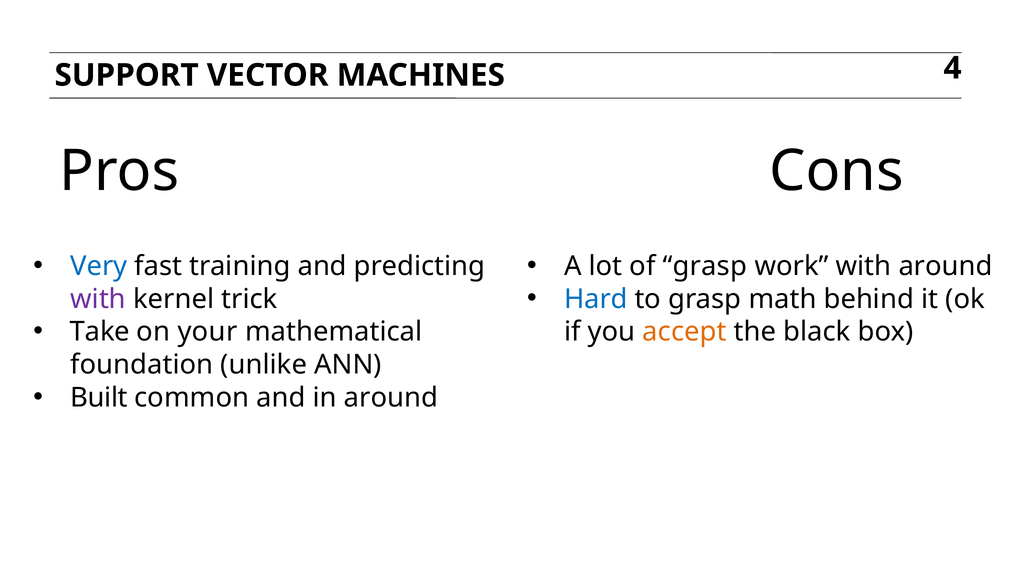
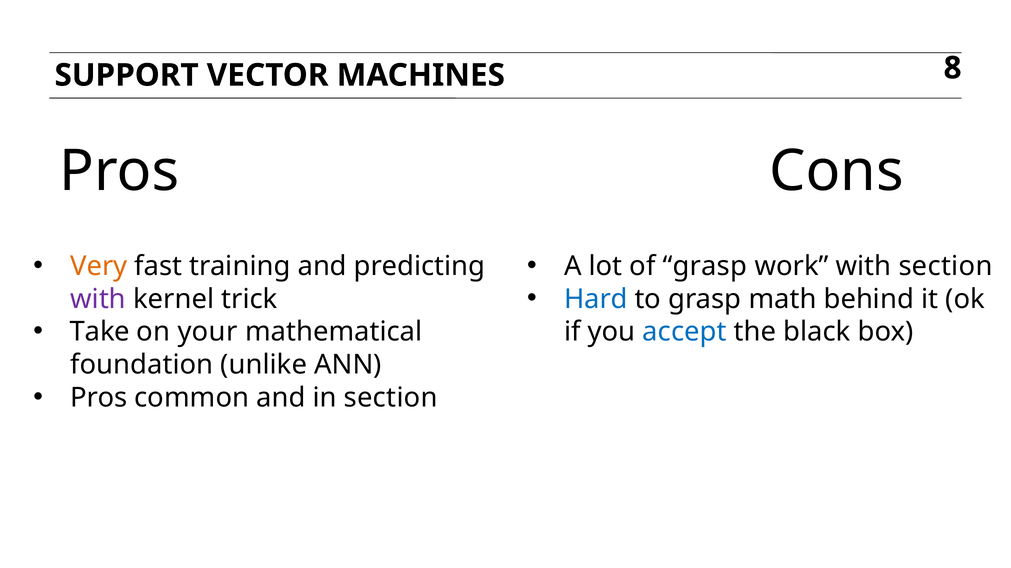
4: 4 -> 8
Very colour: blue -> orange
with around: around -> section
accept colour: orange -> blue
Built at (99, 398): Built -> Pros
in around: around -> section
